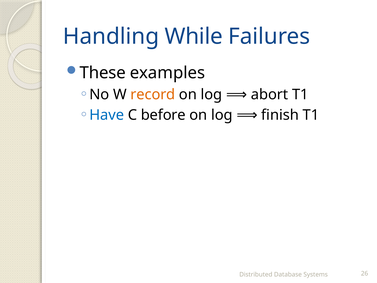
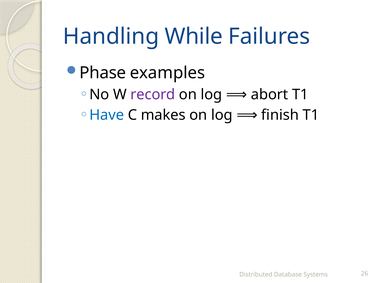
These: These -> Phase
record colour: orange -> purple
before: before -> makes
